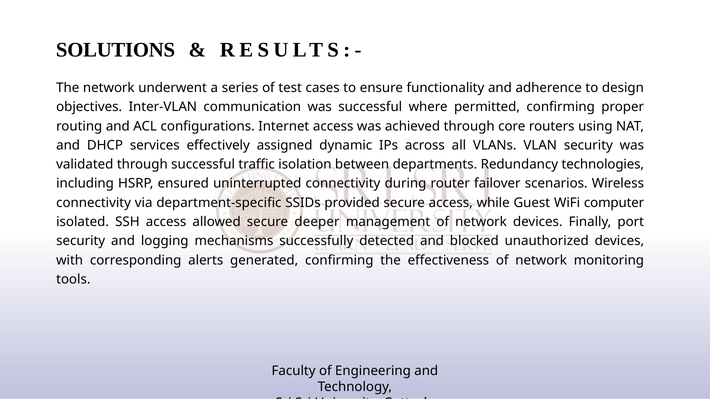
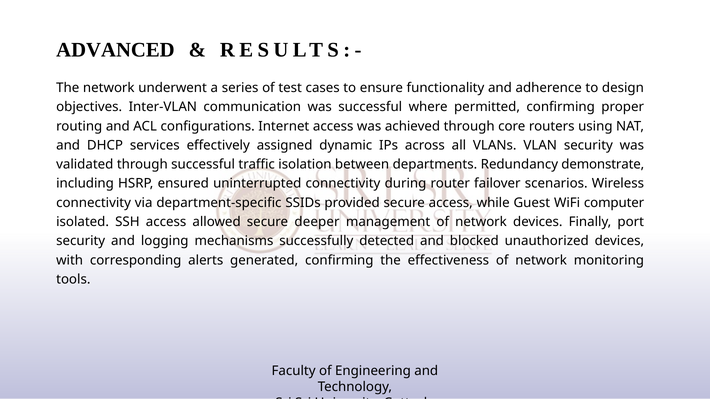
SOLUTIONS: SOLUTIONS -> ADVANCED
technologies: technologies -> demonstrate
